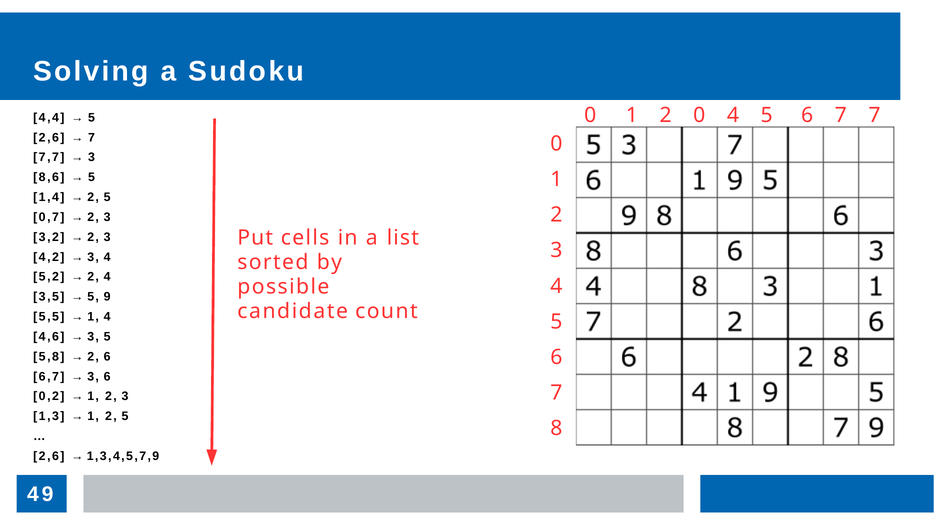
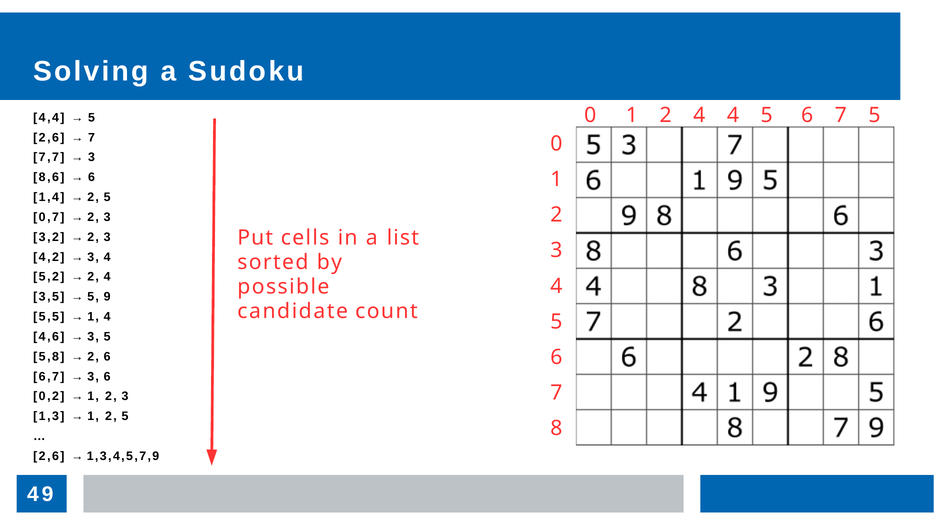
1 2 0: 0 -> 4
7 7: 7 -> 5
5 at (92, 177): 5 -> 6
